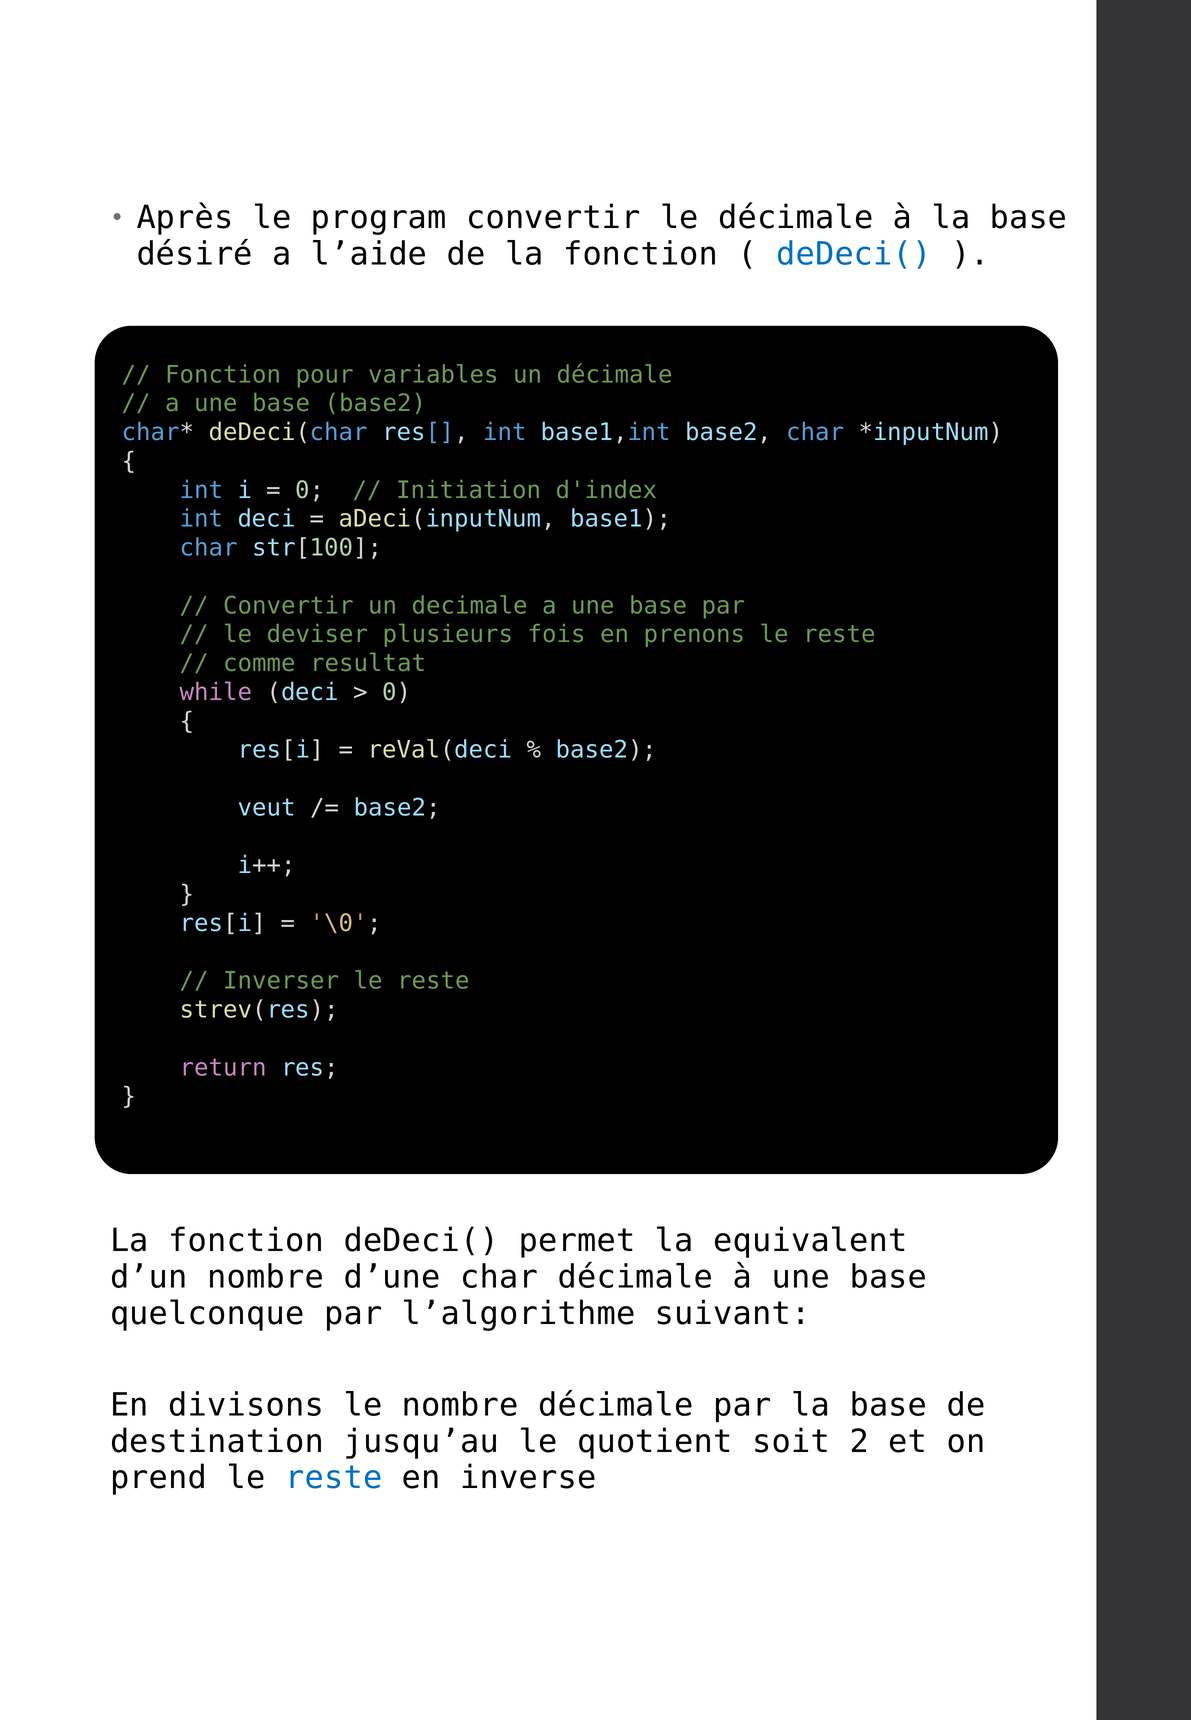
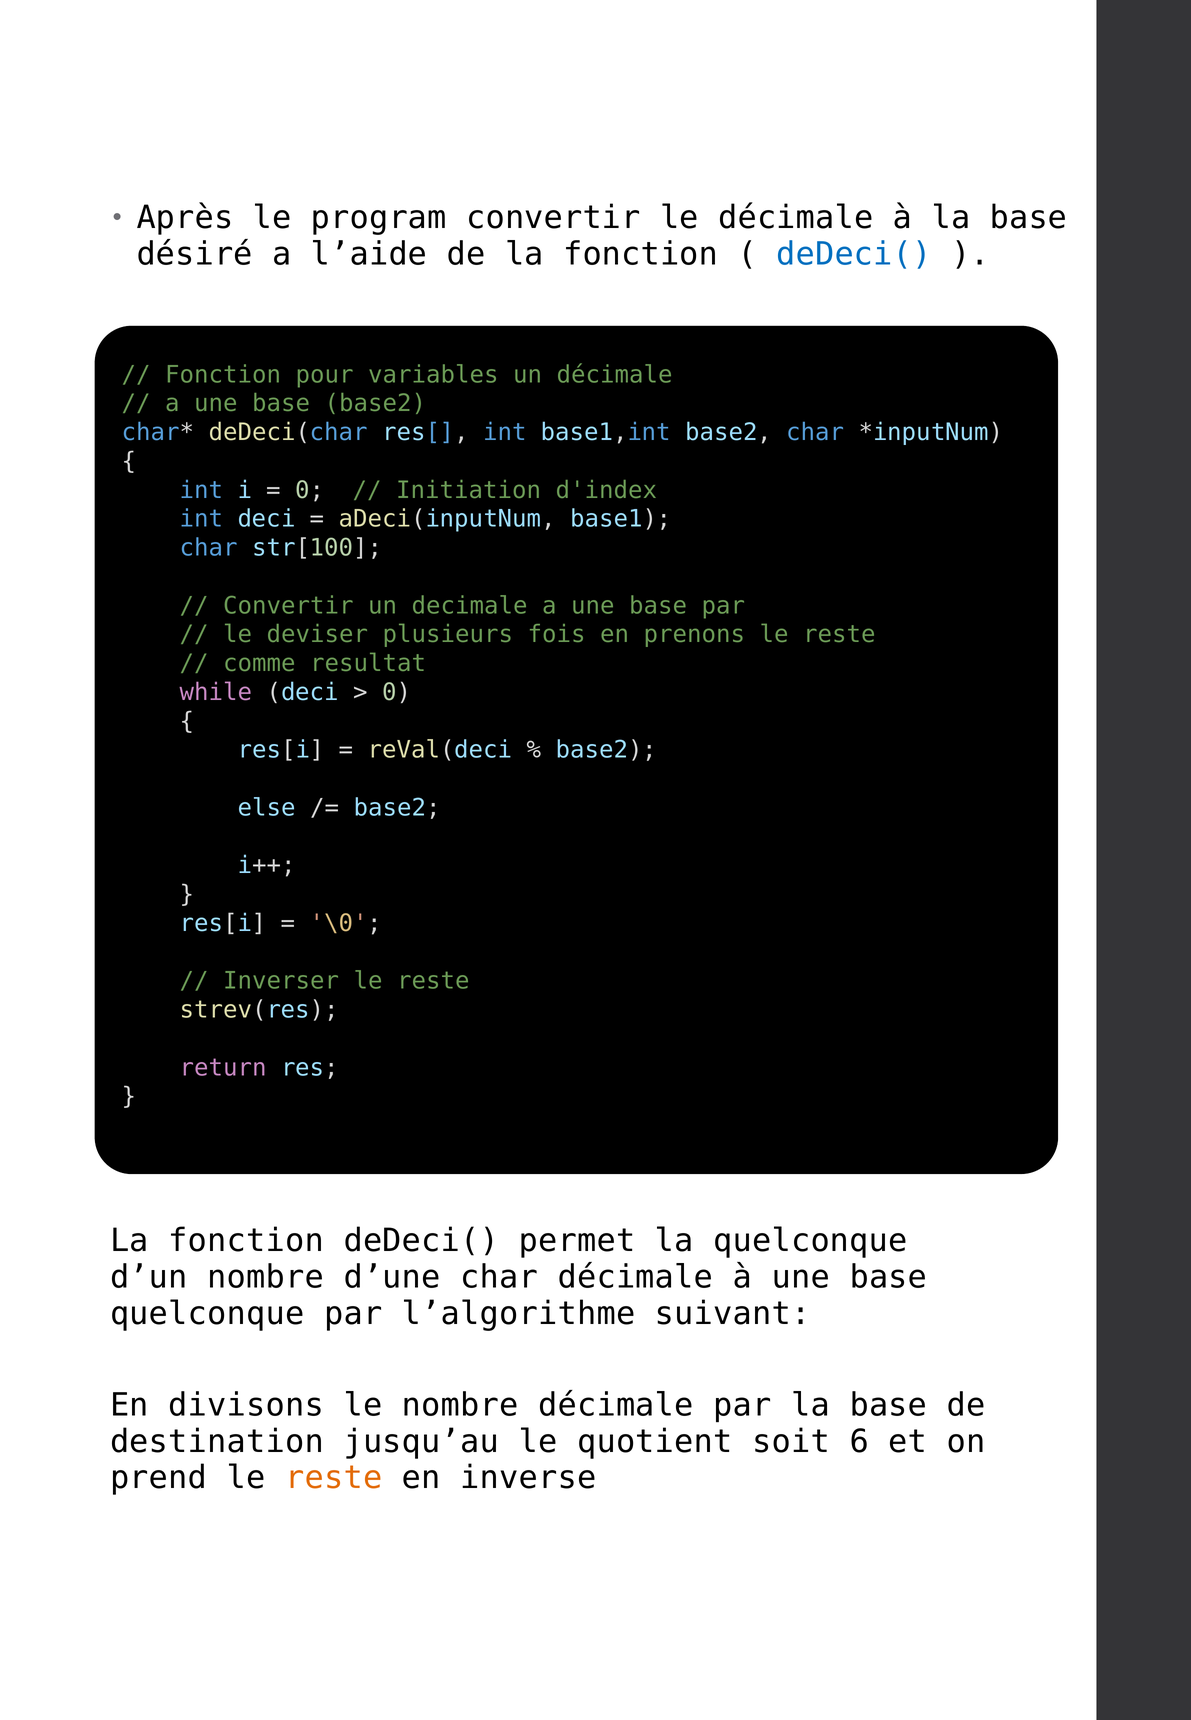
veut: veut -> else
la equivalent: equivalent -> quelconque
2: 2 -> 6
reste at (334, 1478) colour: blue -> orange
